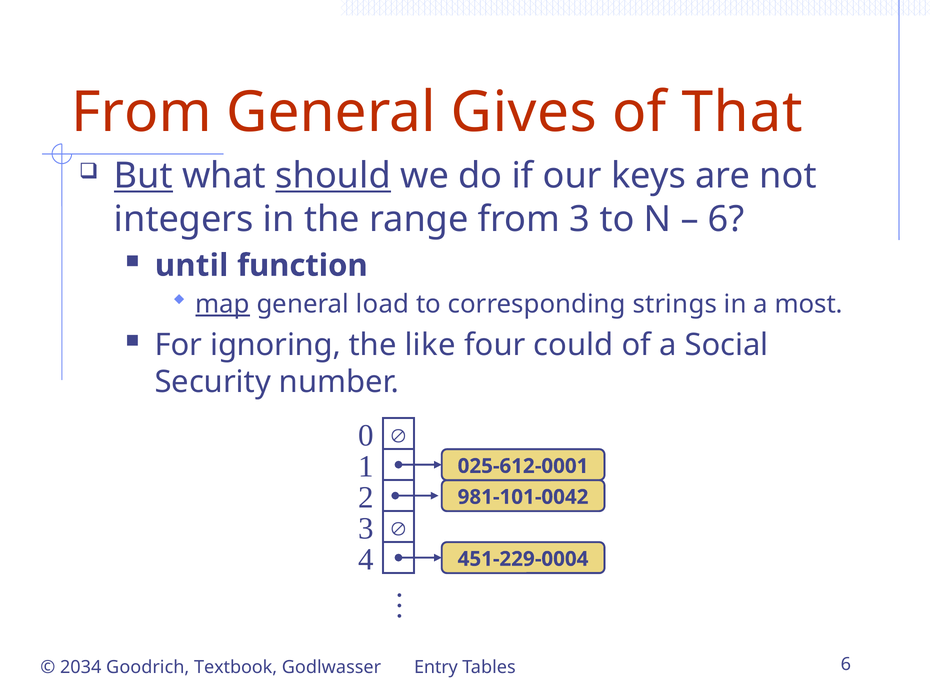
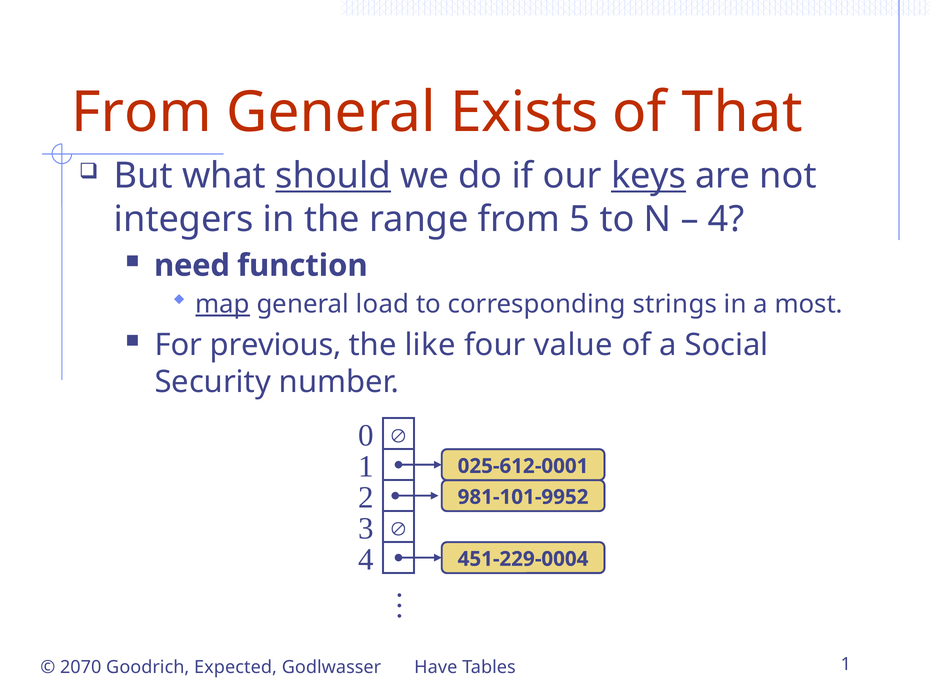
Gives: Gives -> Exists
But underline: present -> none
keys underline: none -> present
from 3: 3 -> 5
6 at (726, 220): 6 -> 4
until: until -> need
ignoring: ignoring -> previous
could: could -> value
981-101-0042: 981-101-0042 -> 981-101-9952
2034: 2034 -> 2070
Textbook: Textbook -> Expected
Entry: Entry -> Have
Tables 6: 6 -> 1
